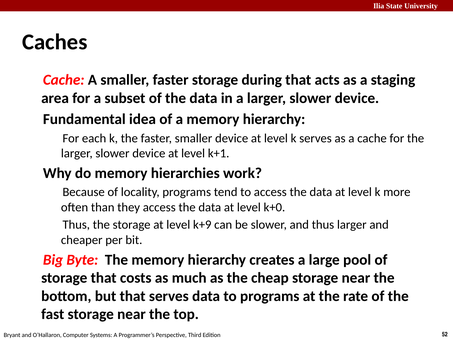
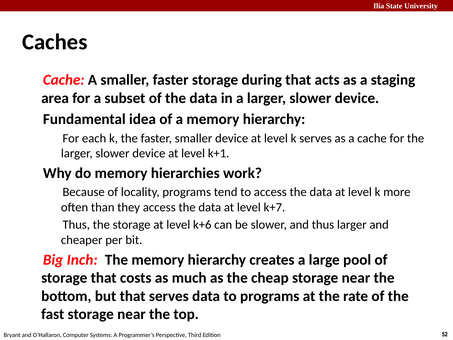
k+0: k+0 -> k+7
k+9: k+9 -> k+6
Byte: Byte -> Inch
